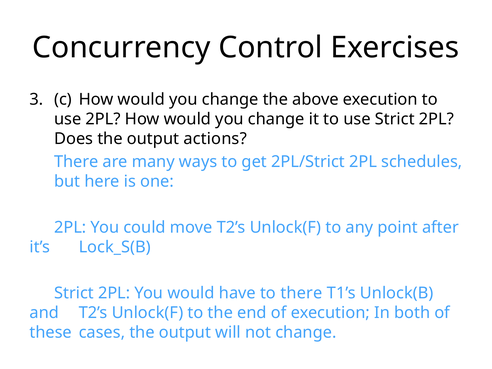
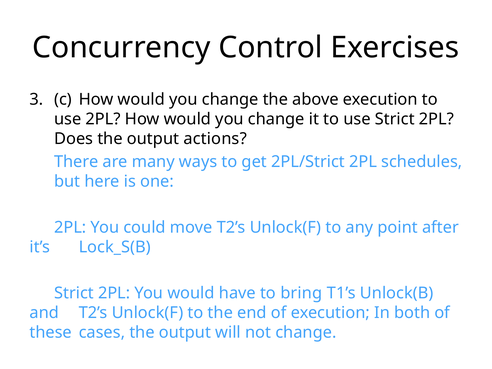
to there: there -> bring
